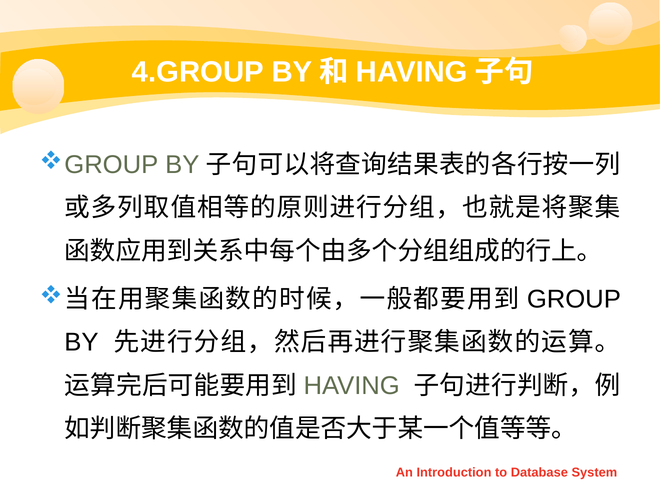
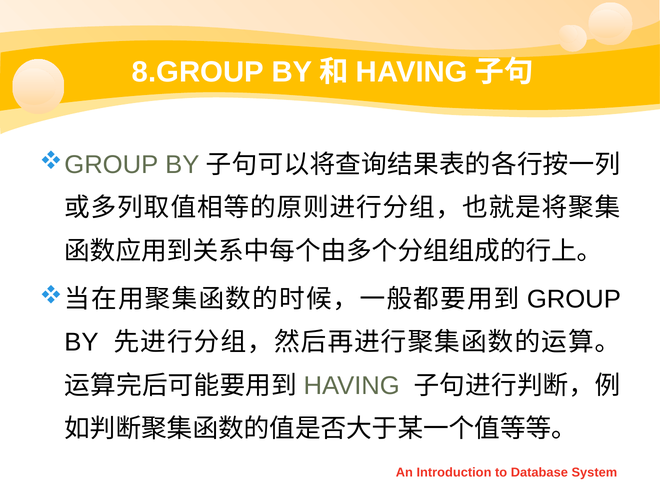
4.GROUP: 4.GROUP -> 8.GROUP
